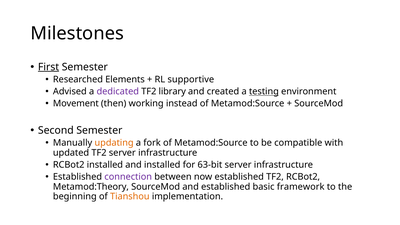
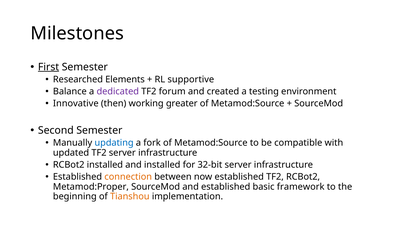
Advised: Advised -> Balance
library: library -> forum
testing underline: present -> none
Movement: Movement -> Innovative
instead: instead -> greater
updating colour: orange -> blue
63-bit: 63-bit -> 32-bit
connection colour: purple -> orange
Metamod:Theory: Metamod:Theory -> Metamod:Proper
